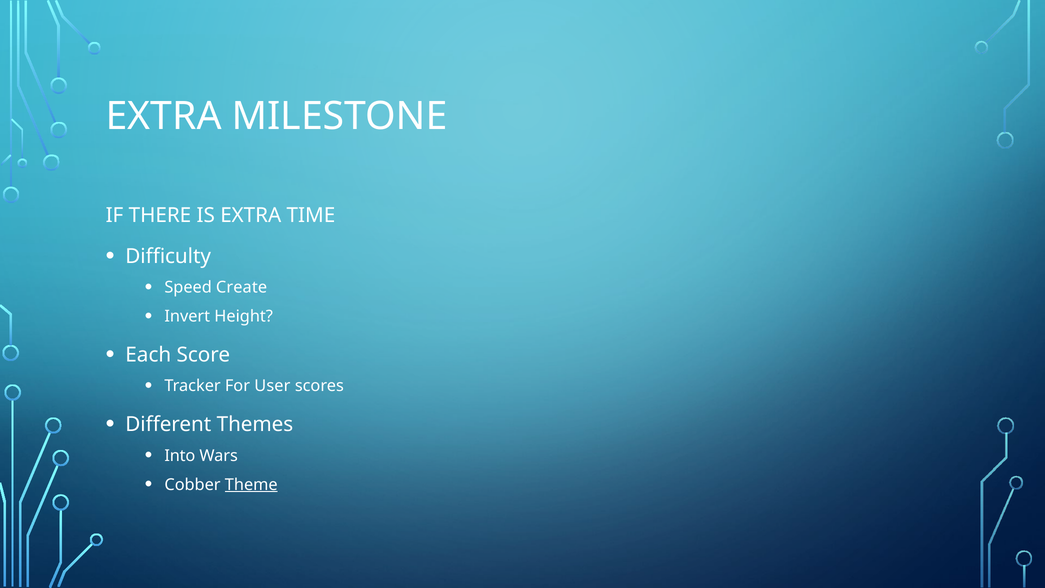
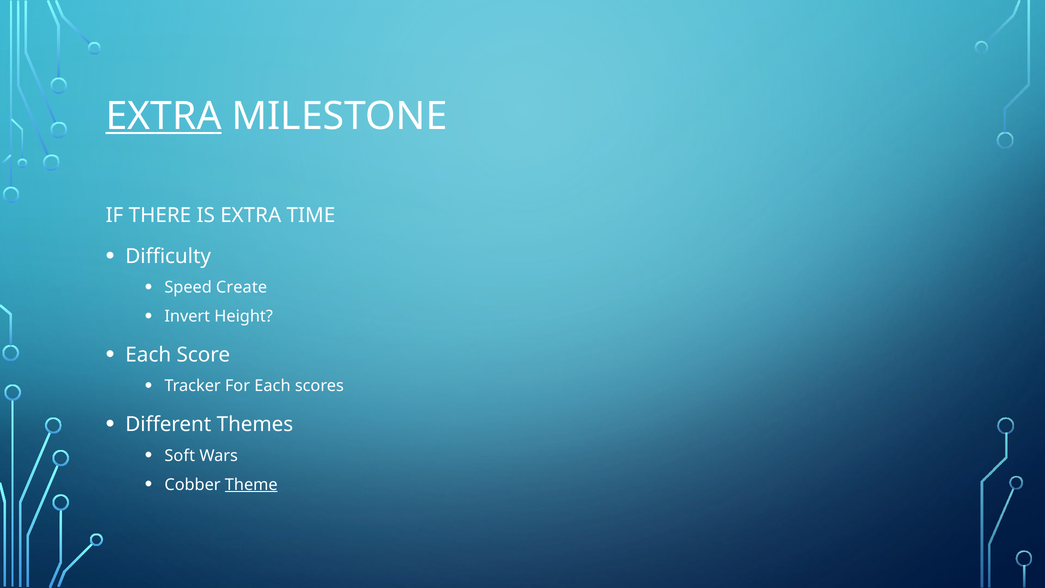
EXTRA at (164, 116) underline: none -> present
For User: User -> Each
Into: Into -> Soft
